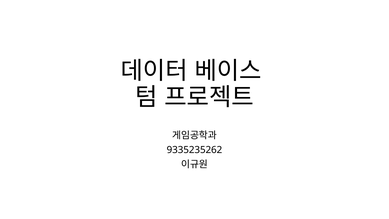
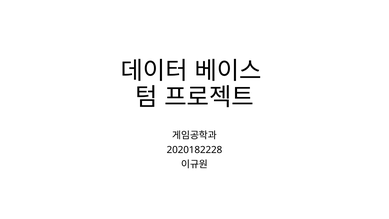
9335235262: 9335235262 -> 2020182228
